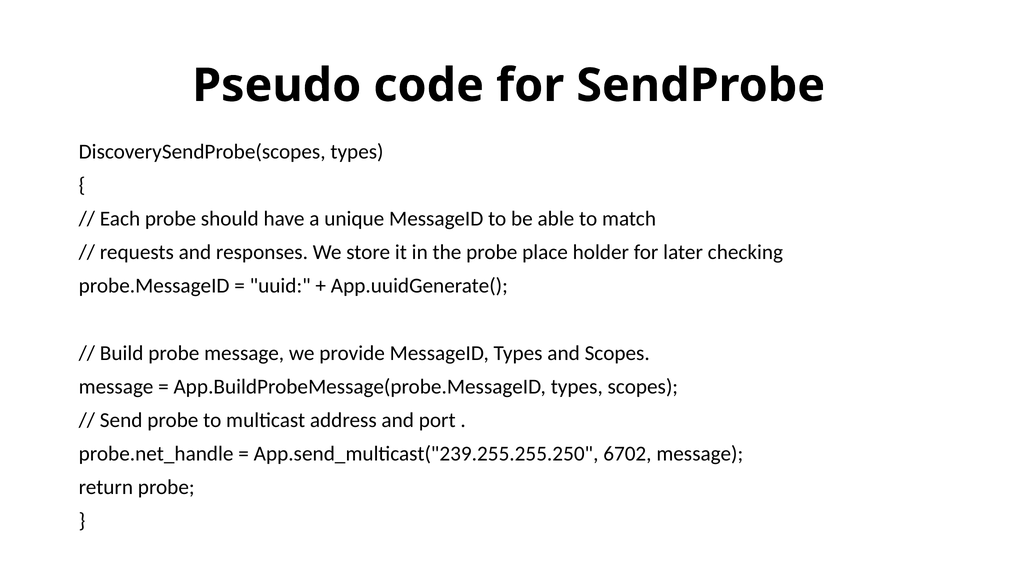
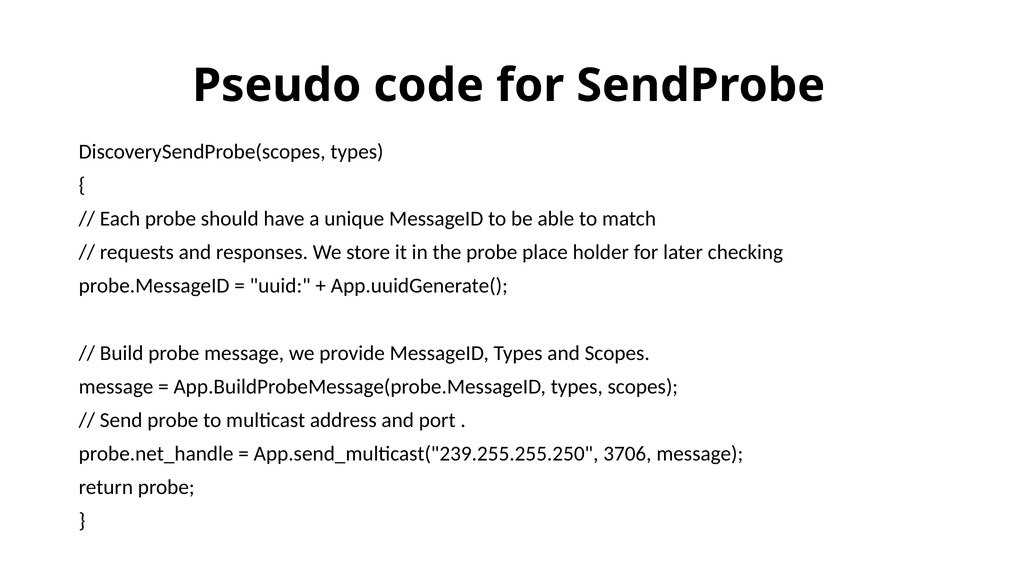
6702: 6702 -> 3706
